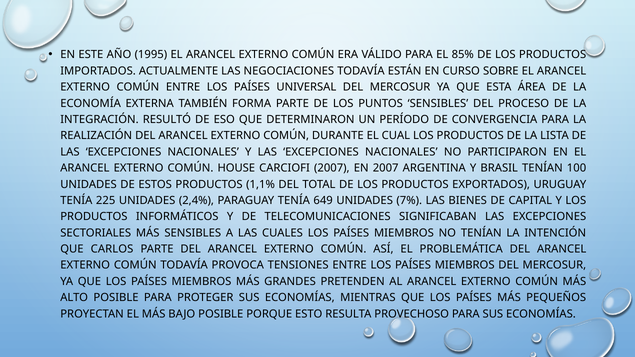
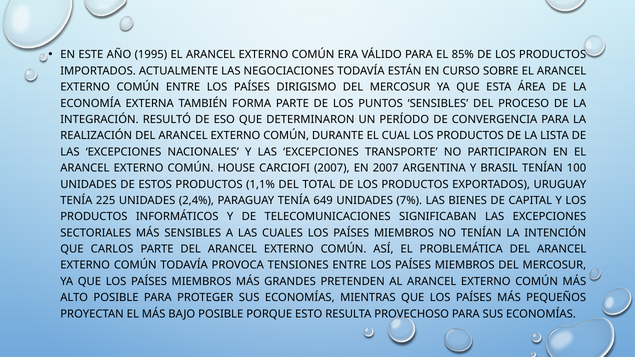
UNIVERSAL: UNIVERSAL -> DIRIGISMO
Y LAS EXCEPCIONES NACIONALES: NACIONALES -> TRANSPORTE
